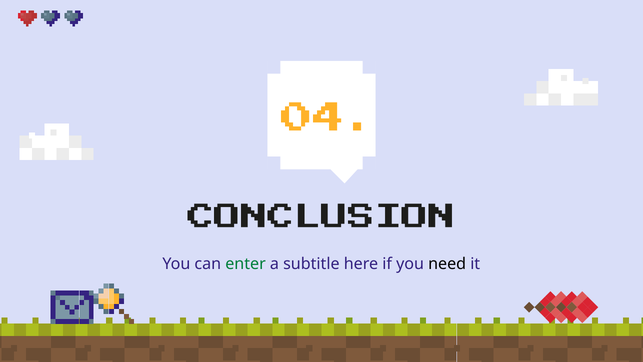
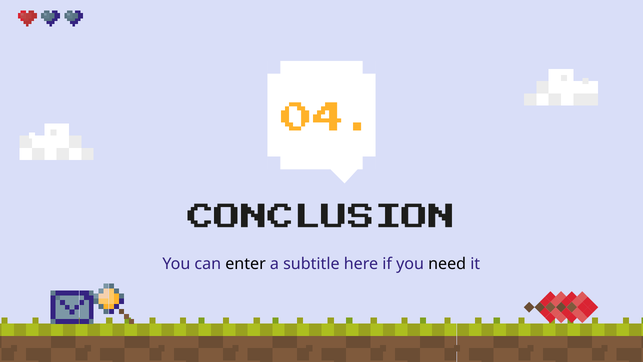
enter colour: green -> black
